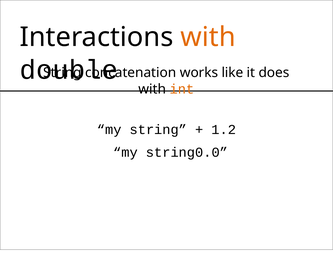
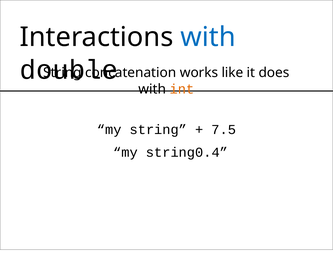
with at (208, 37) colour: orange -> blue
1.2: 1.2 -> 7.5
string0.0: string0.0 -> string0.4
